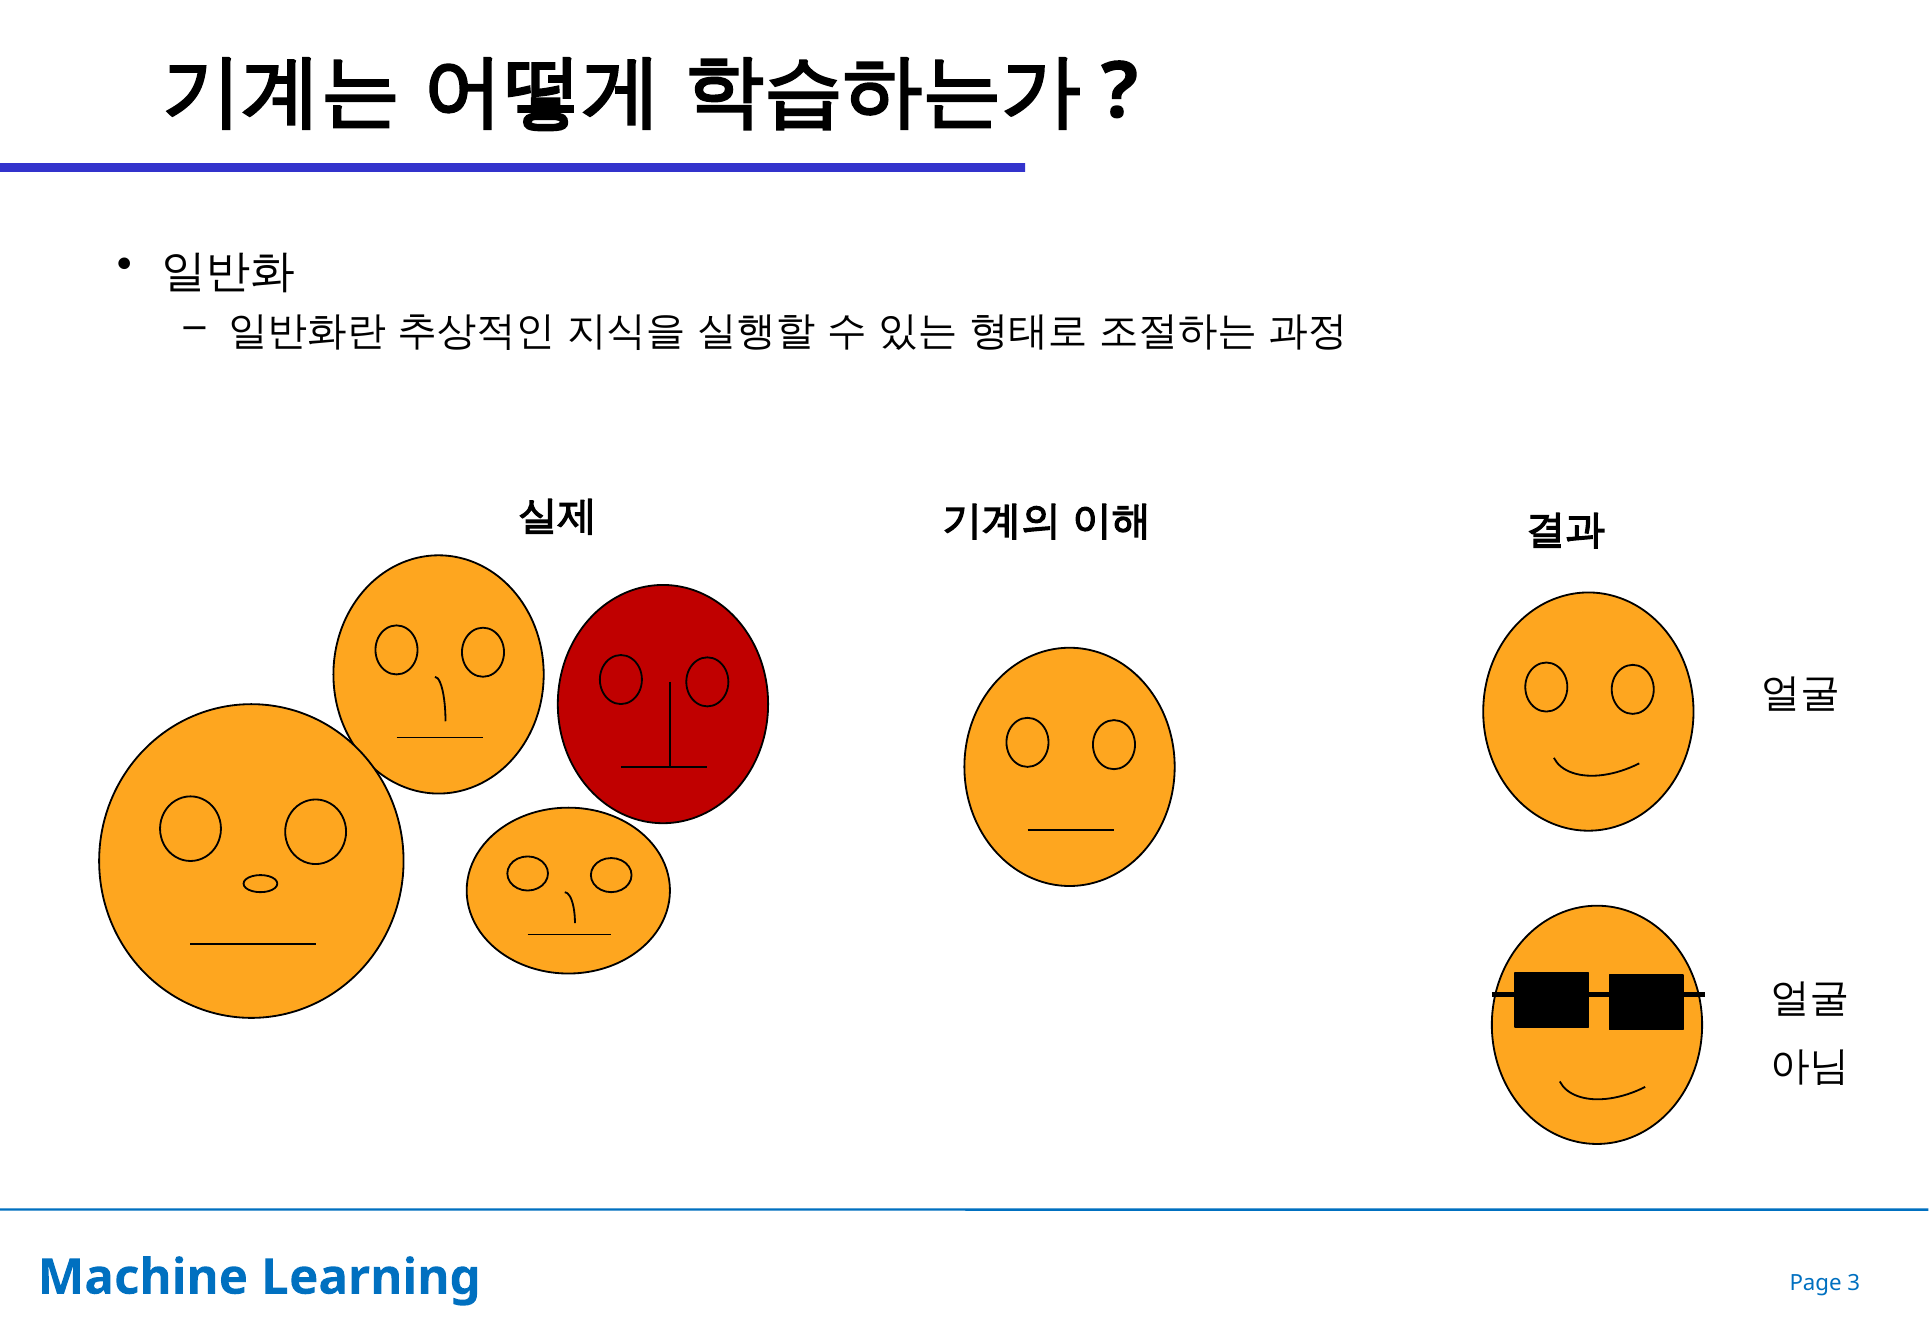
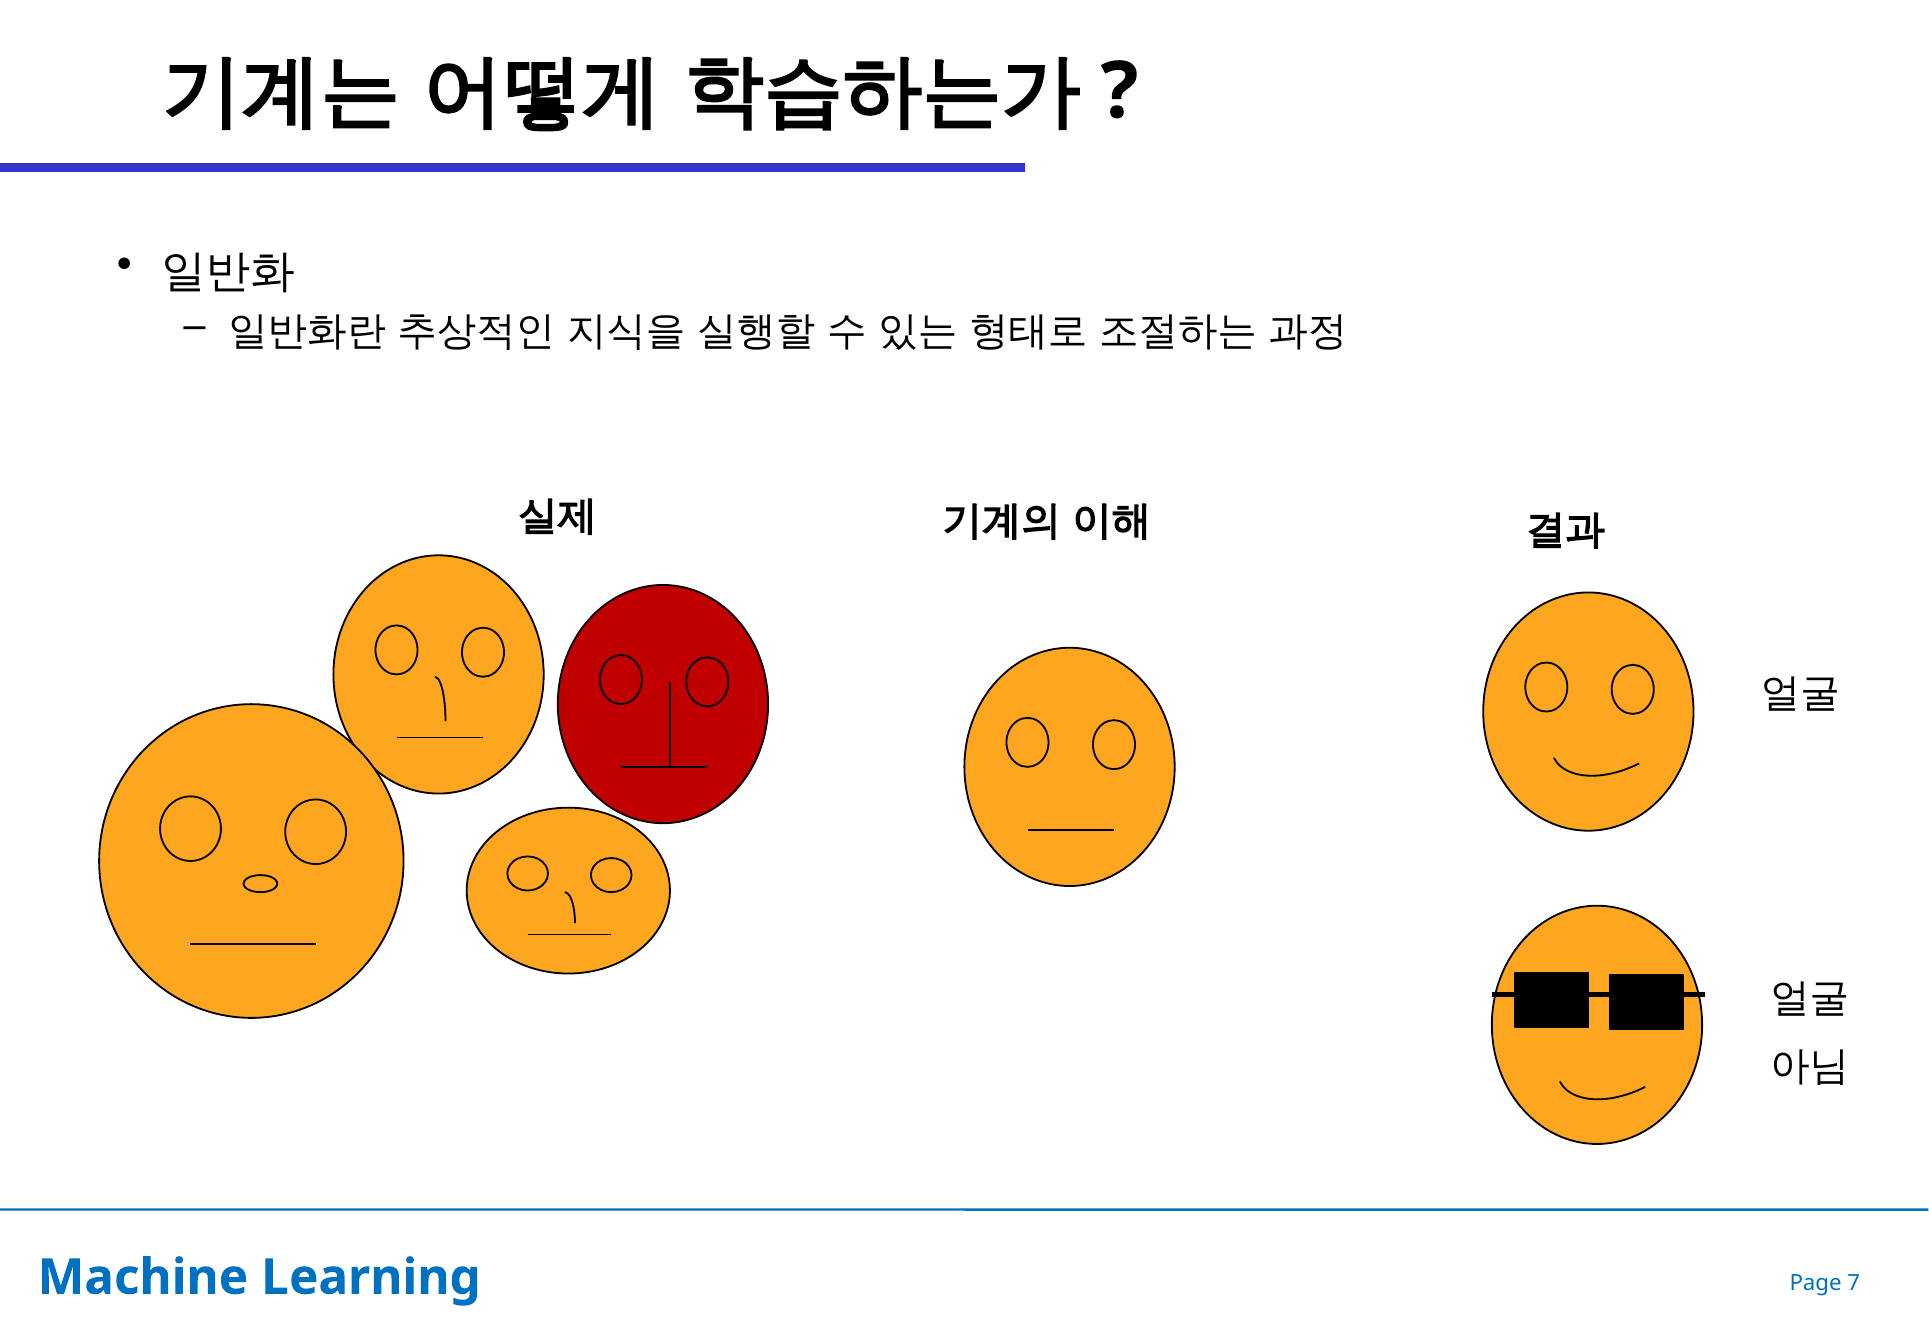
3: 3 -> 7
